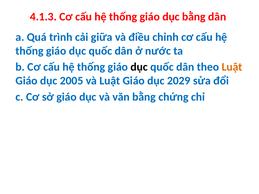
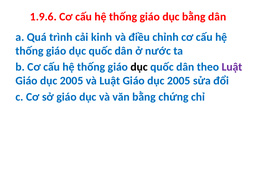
4.1.3: 4.1.3 -> 1.9.6
giữa: giữa -> kinh
Luật at (232, 67) colour: orange -> purple
2029 at (179, 81): 2029 -> 2005
